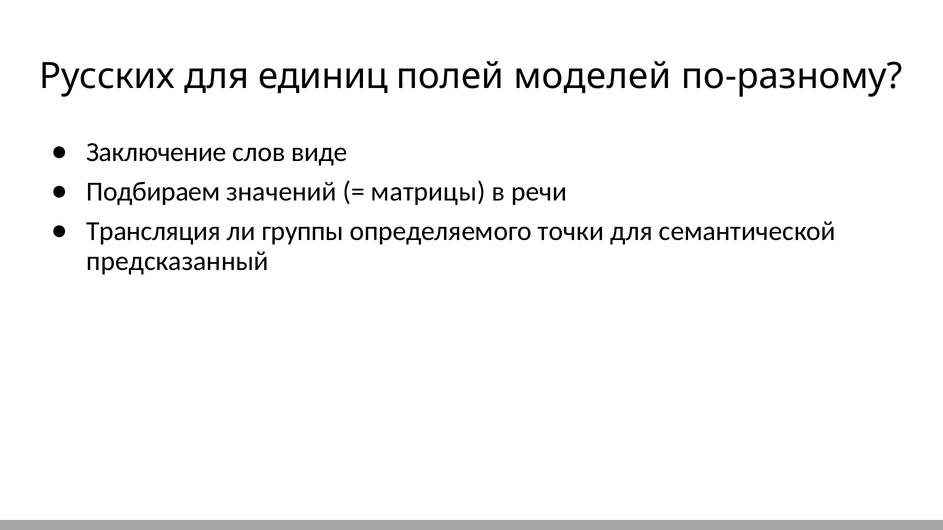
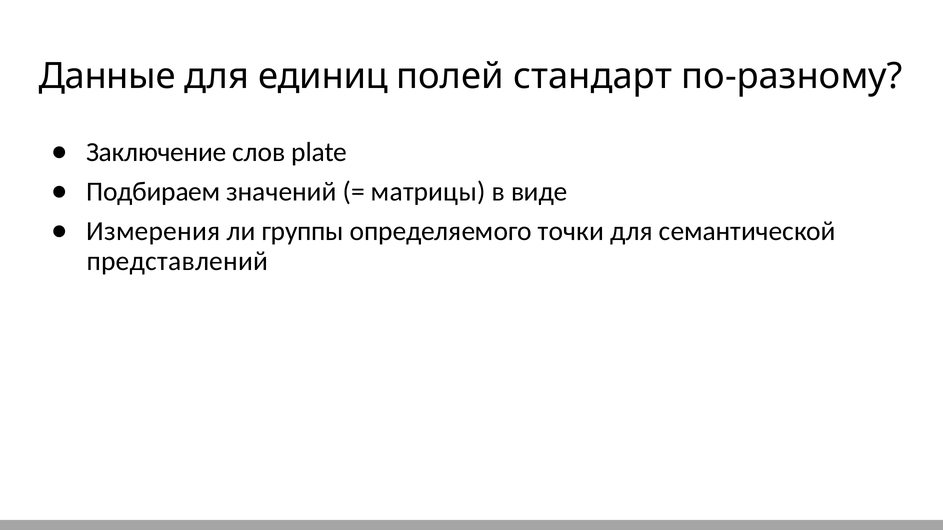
Русских: Русских -> Данные
моделей: моделей -> стандарт
виде: виде -> plate
речи: речи -> виде
Трансляция: Трансляция -> Измерения
предсказанный: предсказанный -> представлений
